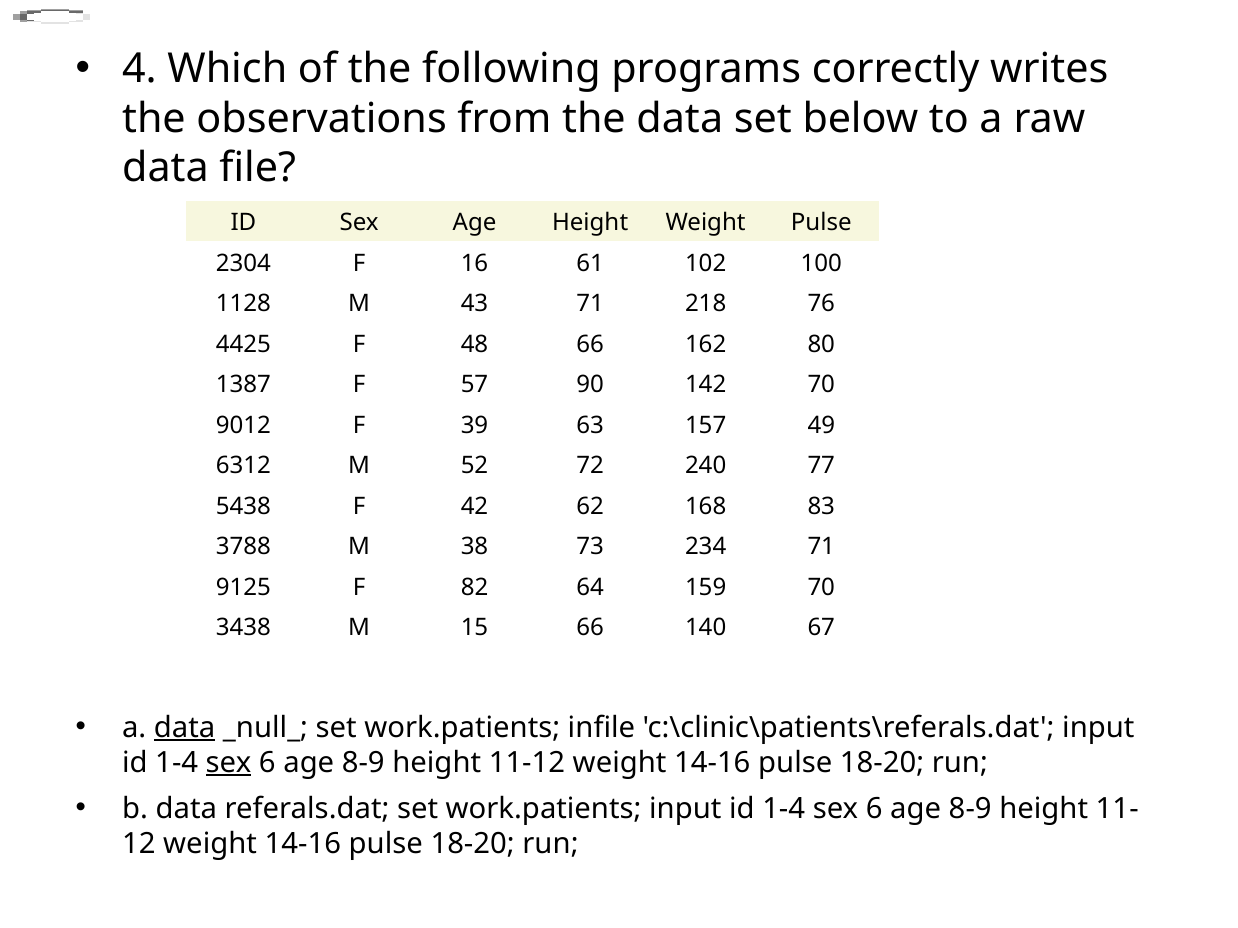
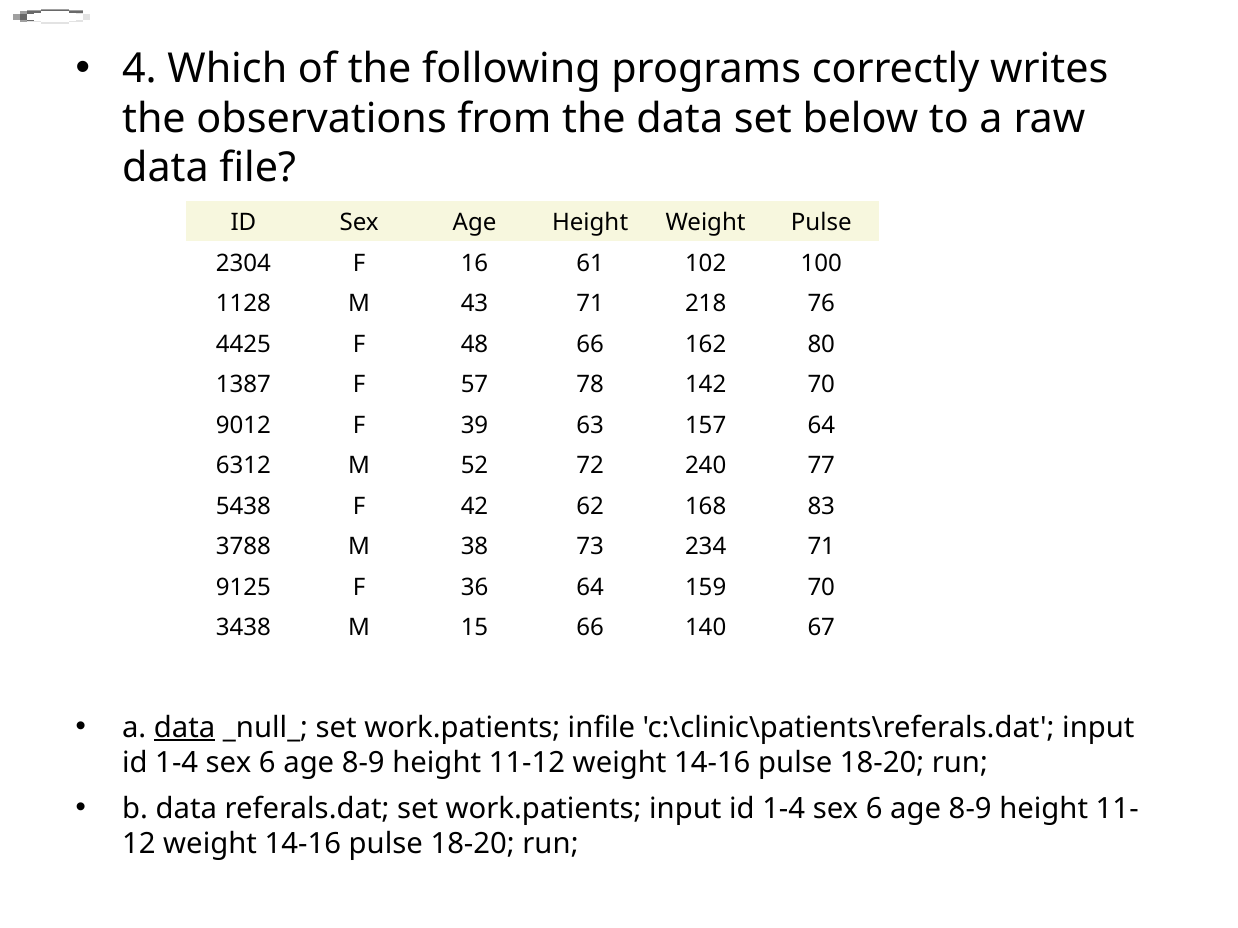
90: 90 -> 78
157 49: 49 -> 64
82: 82 -> 36
sex at (229, 763) underline: present -> none
